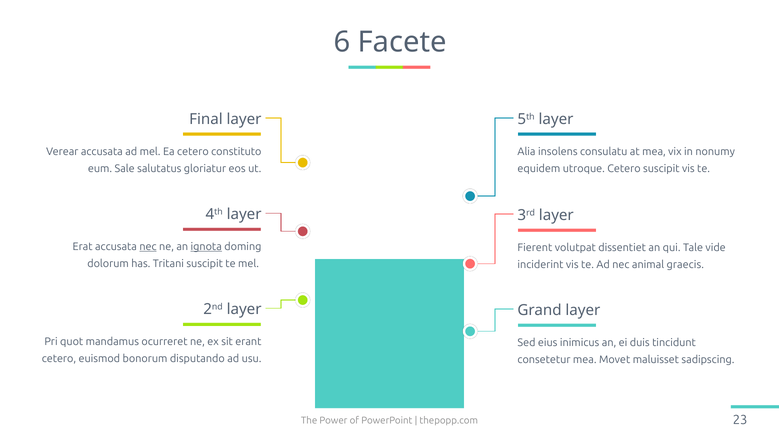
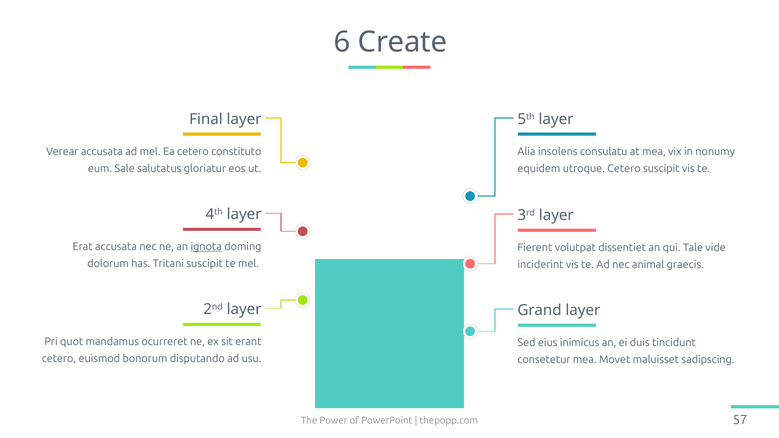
Facete: Facete -> Create
nec at (148, 247) underline: present -> none
23: 23 -> 57
